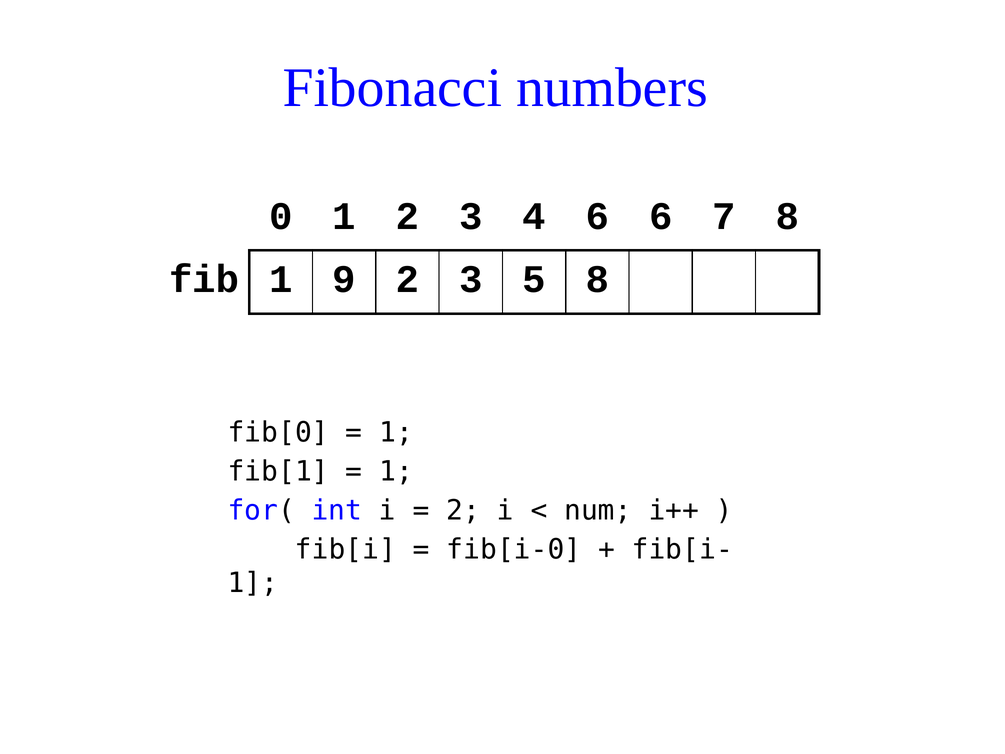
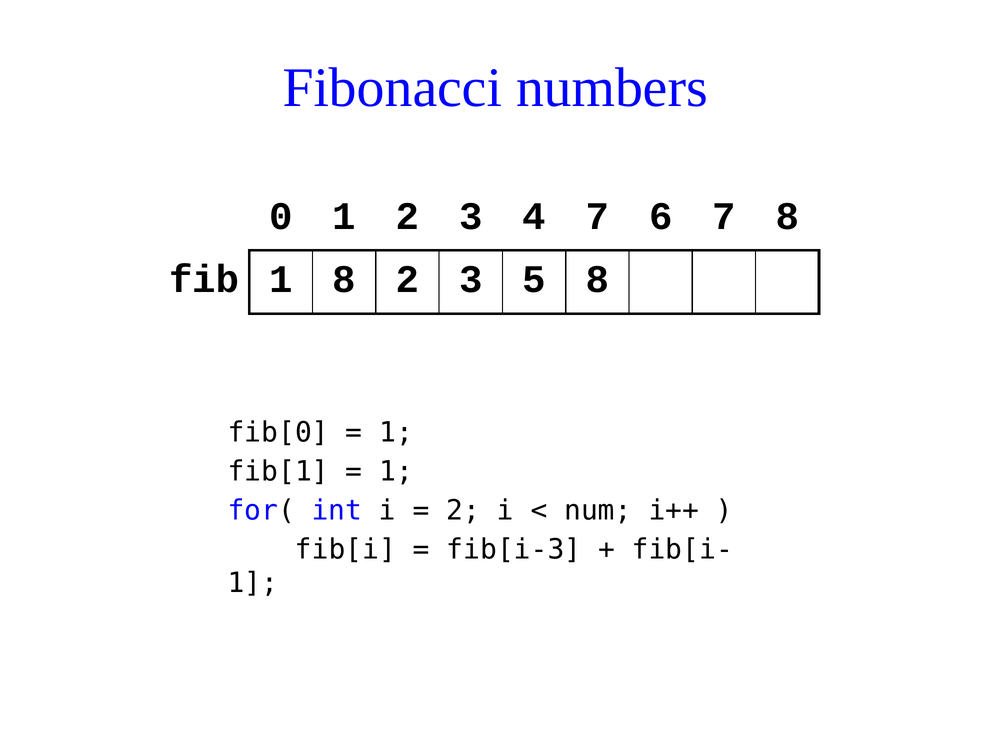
4 6: 6 -> 7
1 9: 9 -> 8
fib[i-0: fib[i-0 -> fib[i-3
